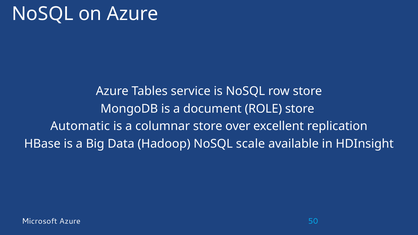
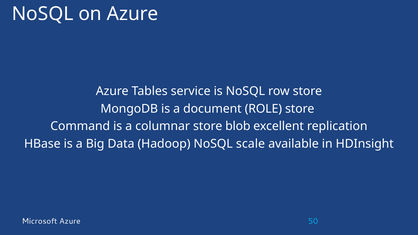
Automatic: Automatic -> Command
over: over -> blob
